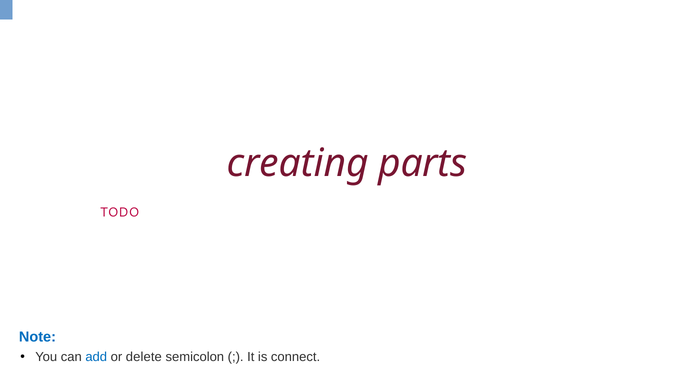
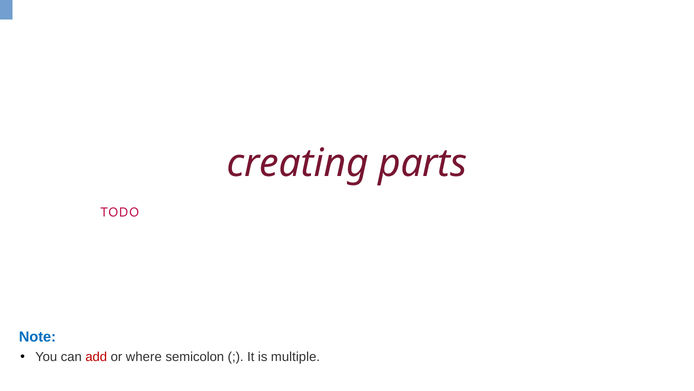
add colour: blue -> red
delete: delete -> where
connect: connect -> multiple
